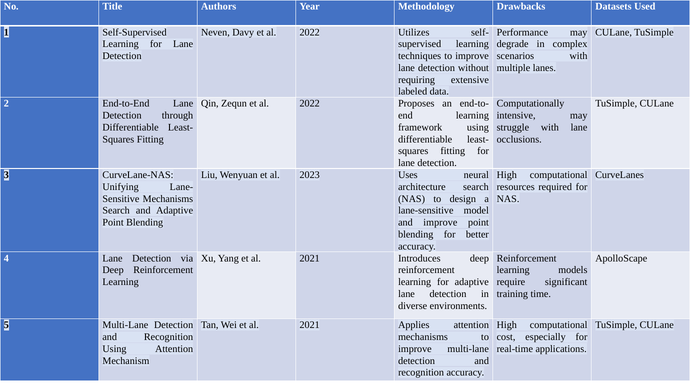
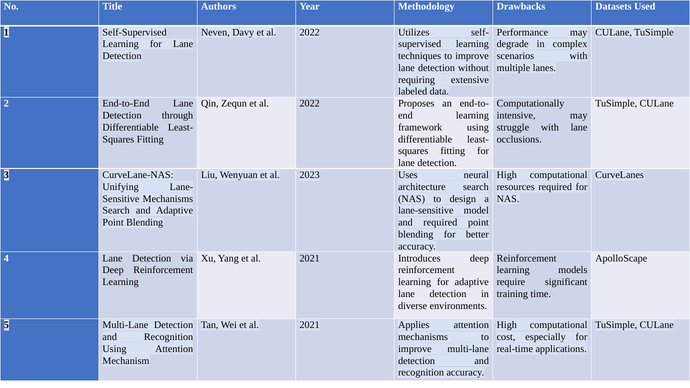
and improve: improve -> required
